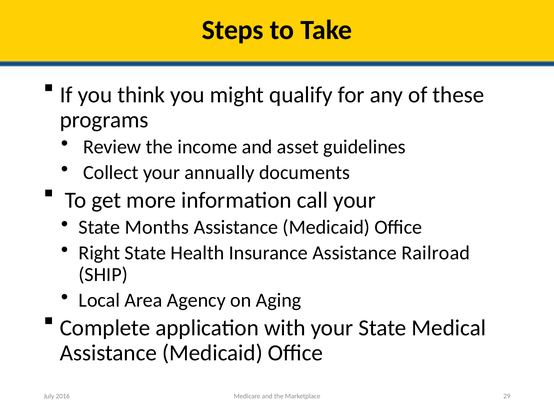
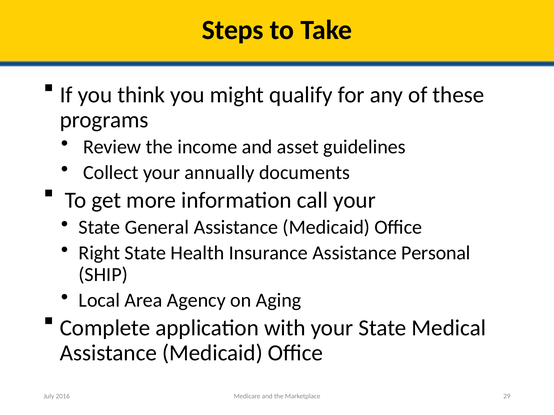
Months: Months -> General
Railroad: Railroad -> Personal
